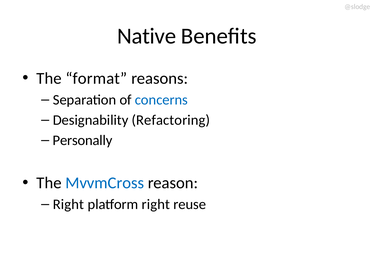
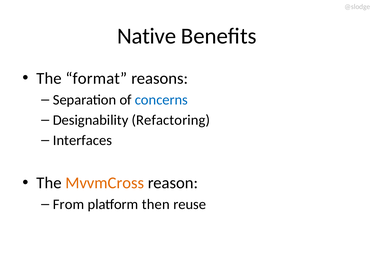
Personally: Personally -> Interfaces
MvvmCross colour: blue -> orange
Right at (69, 205): Right -> From
platform right: right -> then
